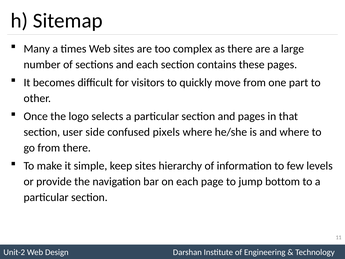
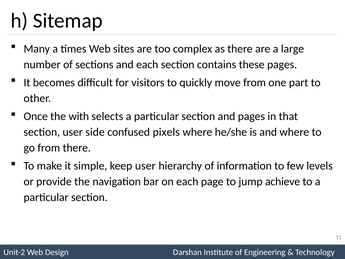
logo: logo -> with
keep sites: sites -> user
bottom: bottom -> achieve
